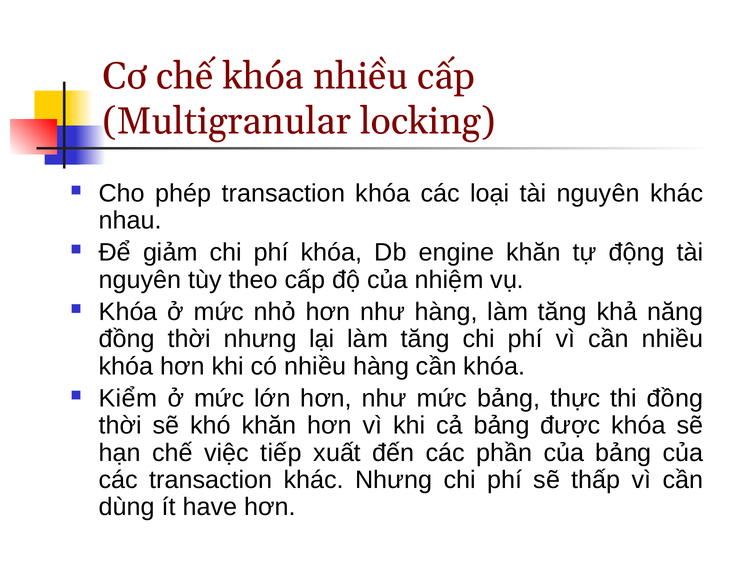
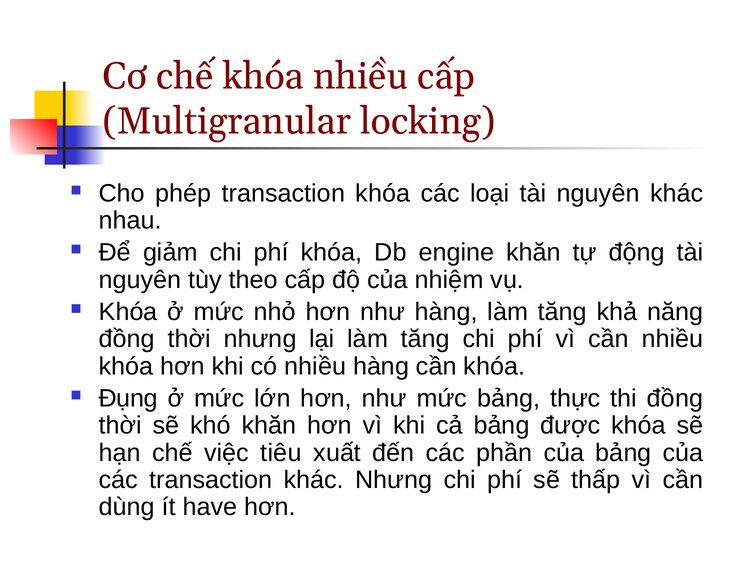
Kiểm: Kiểm -> Đụng
tiếp: tiếp -> tiêu
